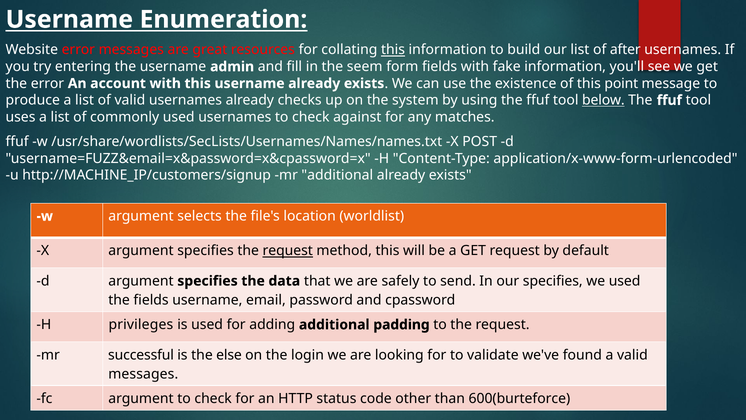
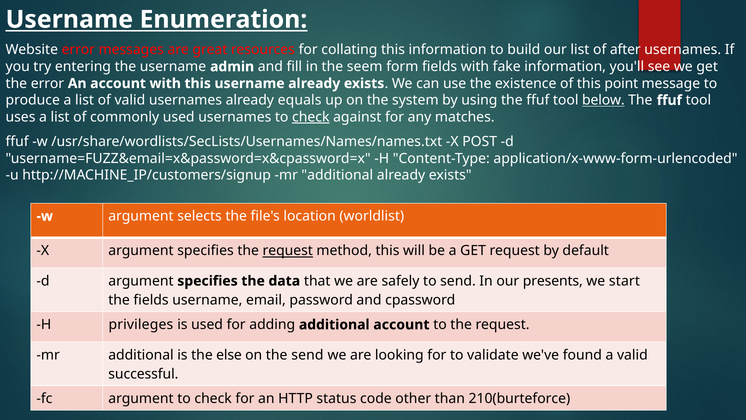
this at (393, 50) underline: present -> none
checks: checks -> equals
check at (311, 117) underline: none -> present
our specifies: specifies -> presents
we used: used -> start
additional padding: padding -> account
successful at (141, 355): successful -> additional
the login: login -> send
messages at (143, 374): messages -> successful
600(burteforce: 600(burteforce -> 210(burteforce
